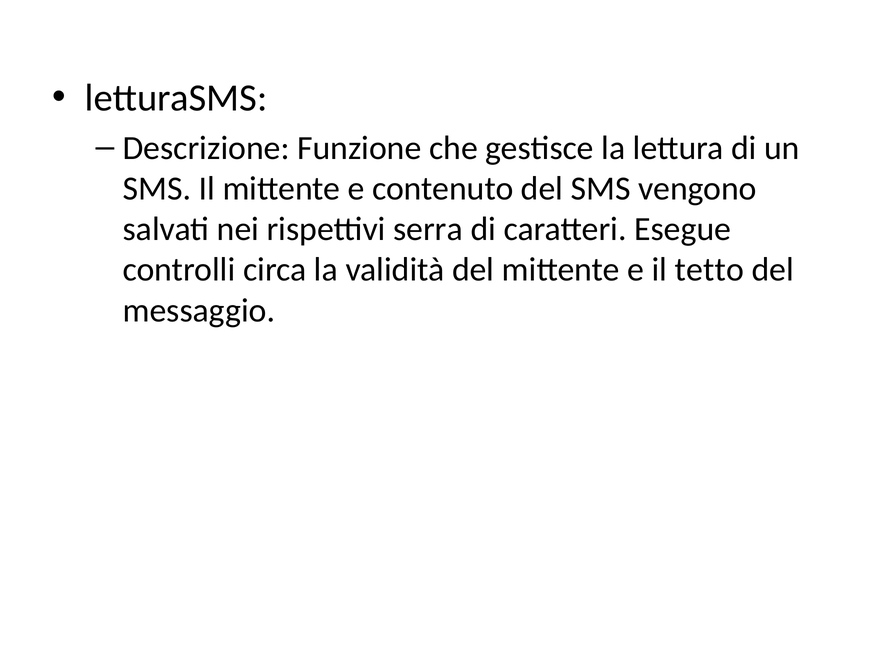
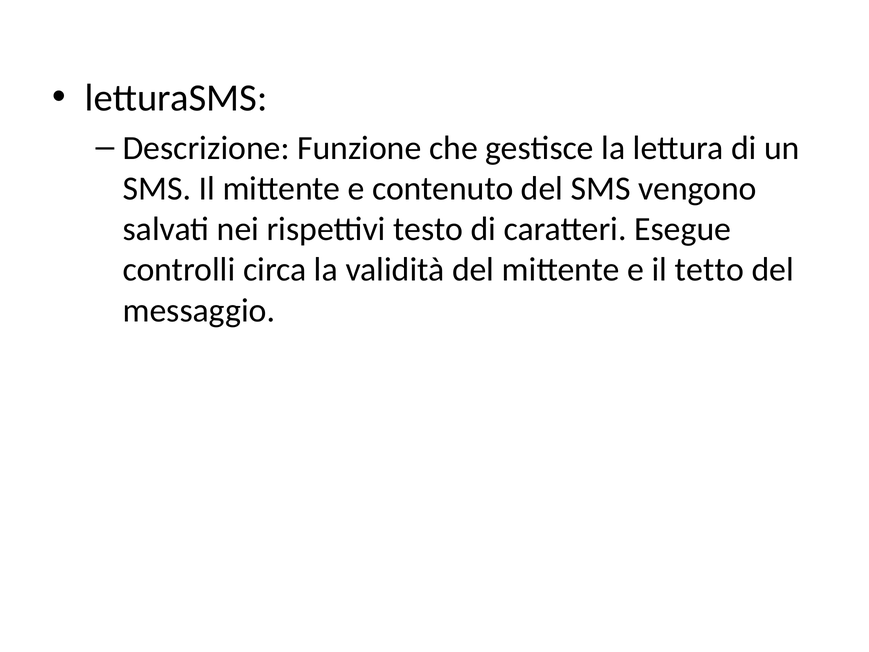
serra: serra -> testo
